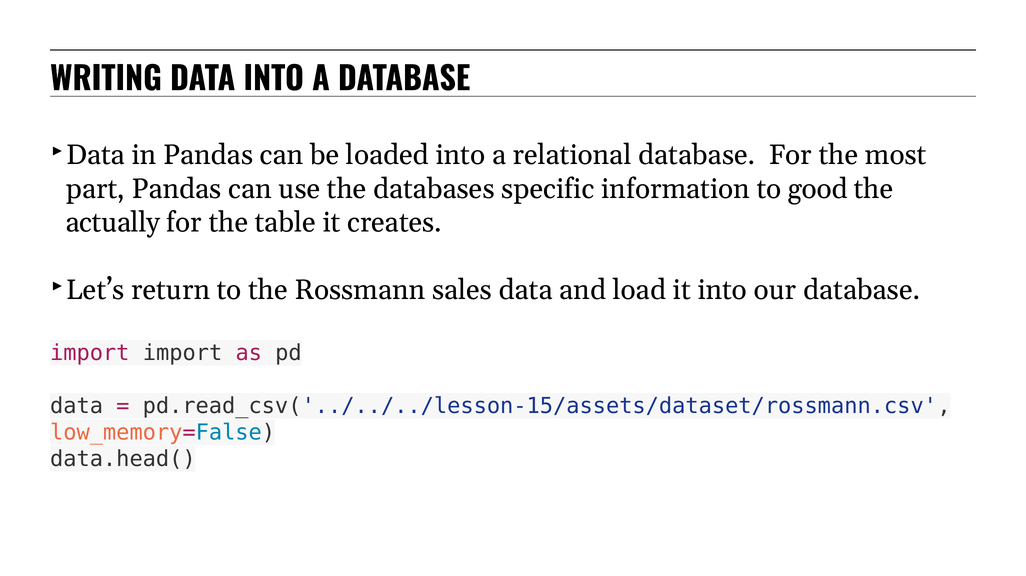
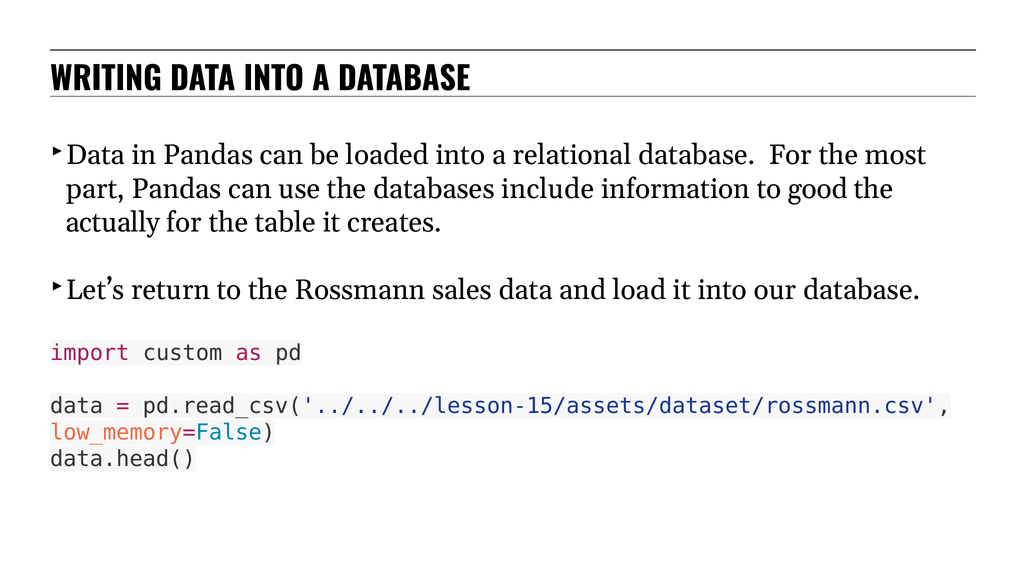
specific: specific -> include
import import: import -> custom
